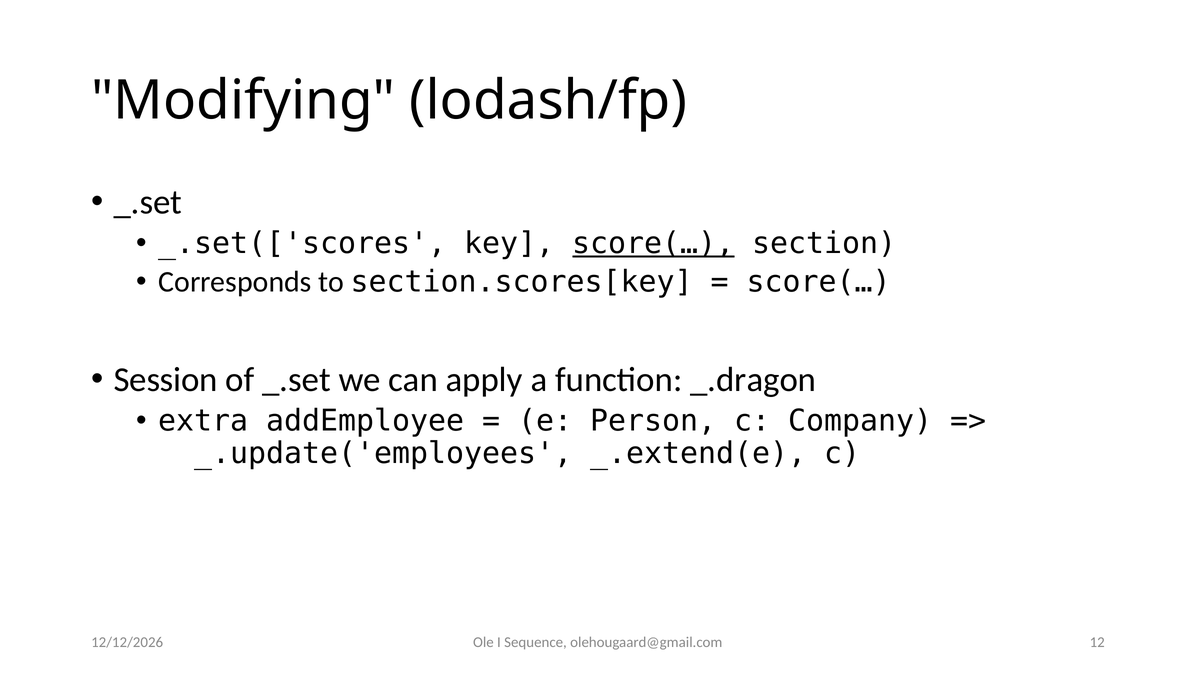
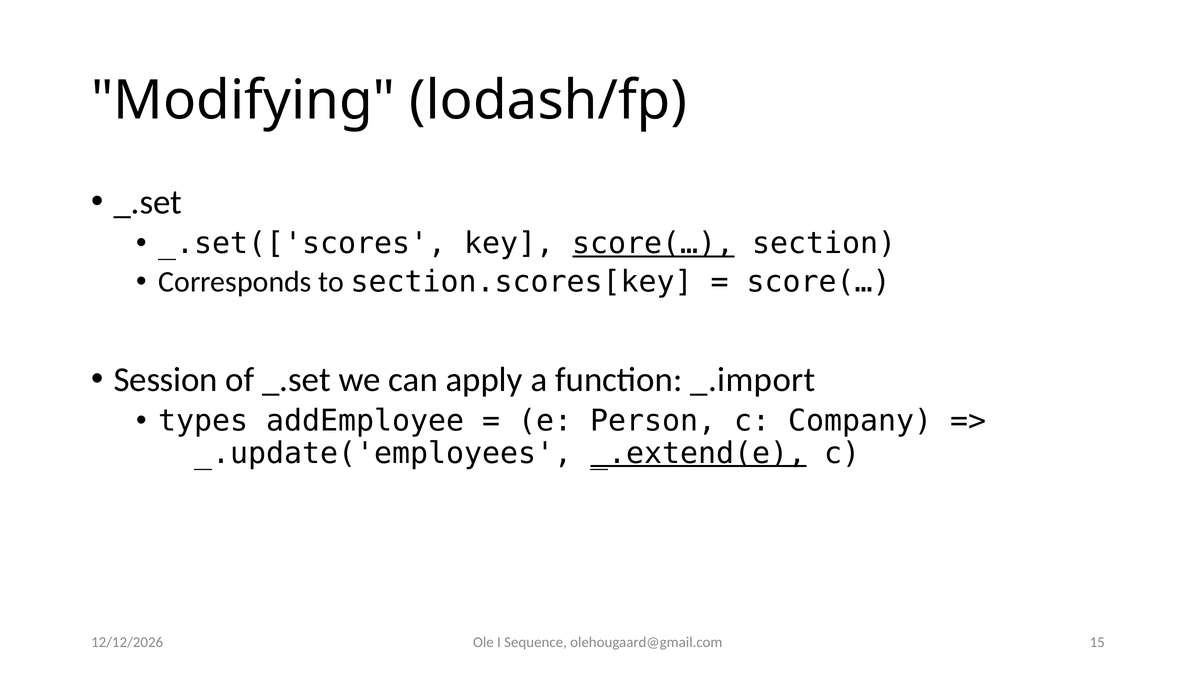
_.dragon: _.dragon -> _.import
extra: extra -> types
_.extend(e underline: none -> present
12: 12 -> 15
